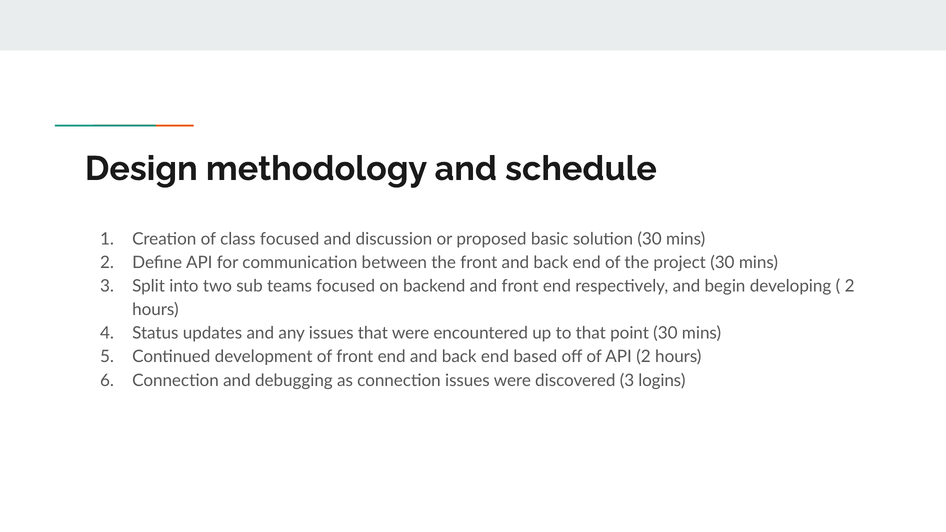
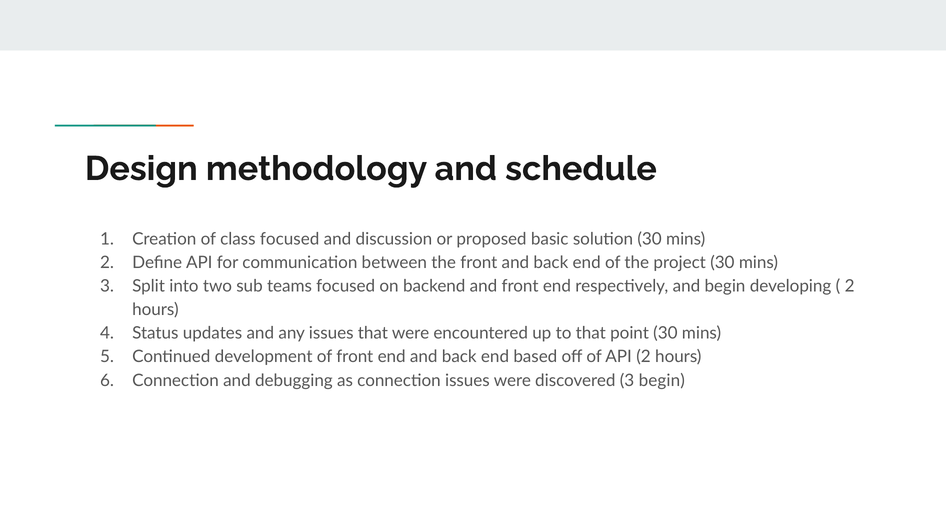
3 logins: logins -> begin
